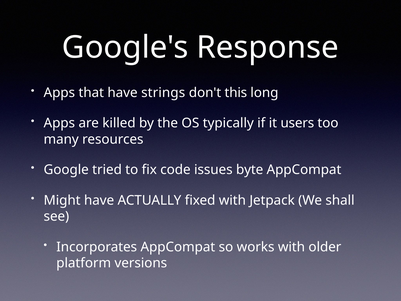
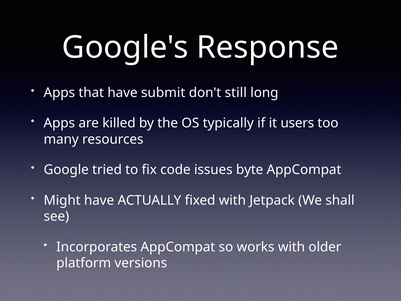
strings: strings -> submit
this: this -> still
